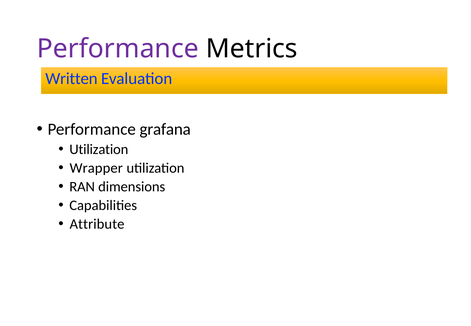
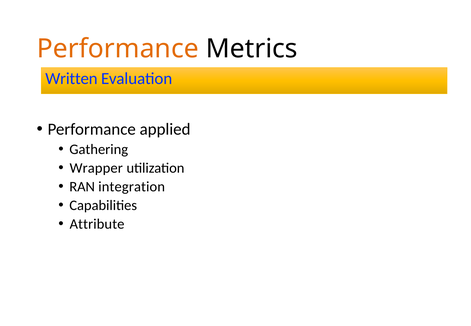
Performance at (118, 49) colour: purple -> orange
grafana: grafana -> applied
Utilization at (99, 149): Utilization -> Gathering
dimensions: dimensions -> integration
